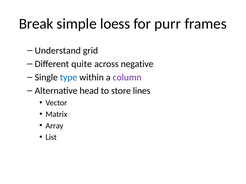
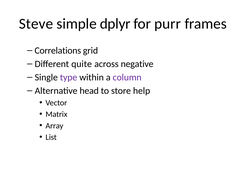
Break: Break -> Steve
loess: loess -> dplyr
Understand: Understand -> Correlations
type colour: blue -> purple
lines: lines -> help
